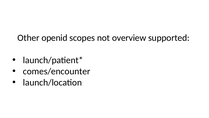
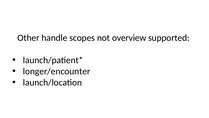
openid: openid -> handle
comes/encounter: comes/encounter -> longer/encounter
